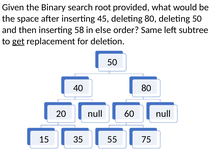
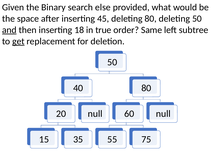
root: root -> else
and underline: none -> present
58: 58 -> 18
else: else -> true
